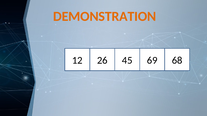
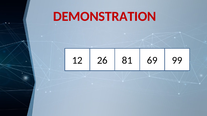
DEMONSTRATION colour: orange -> red
45: 45 -> 81
68: 68 -> 99
